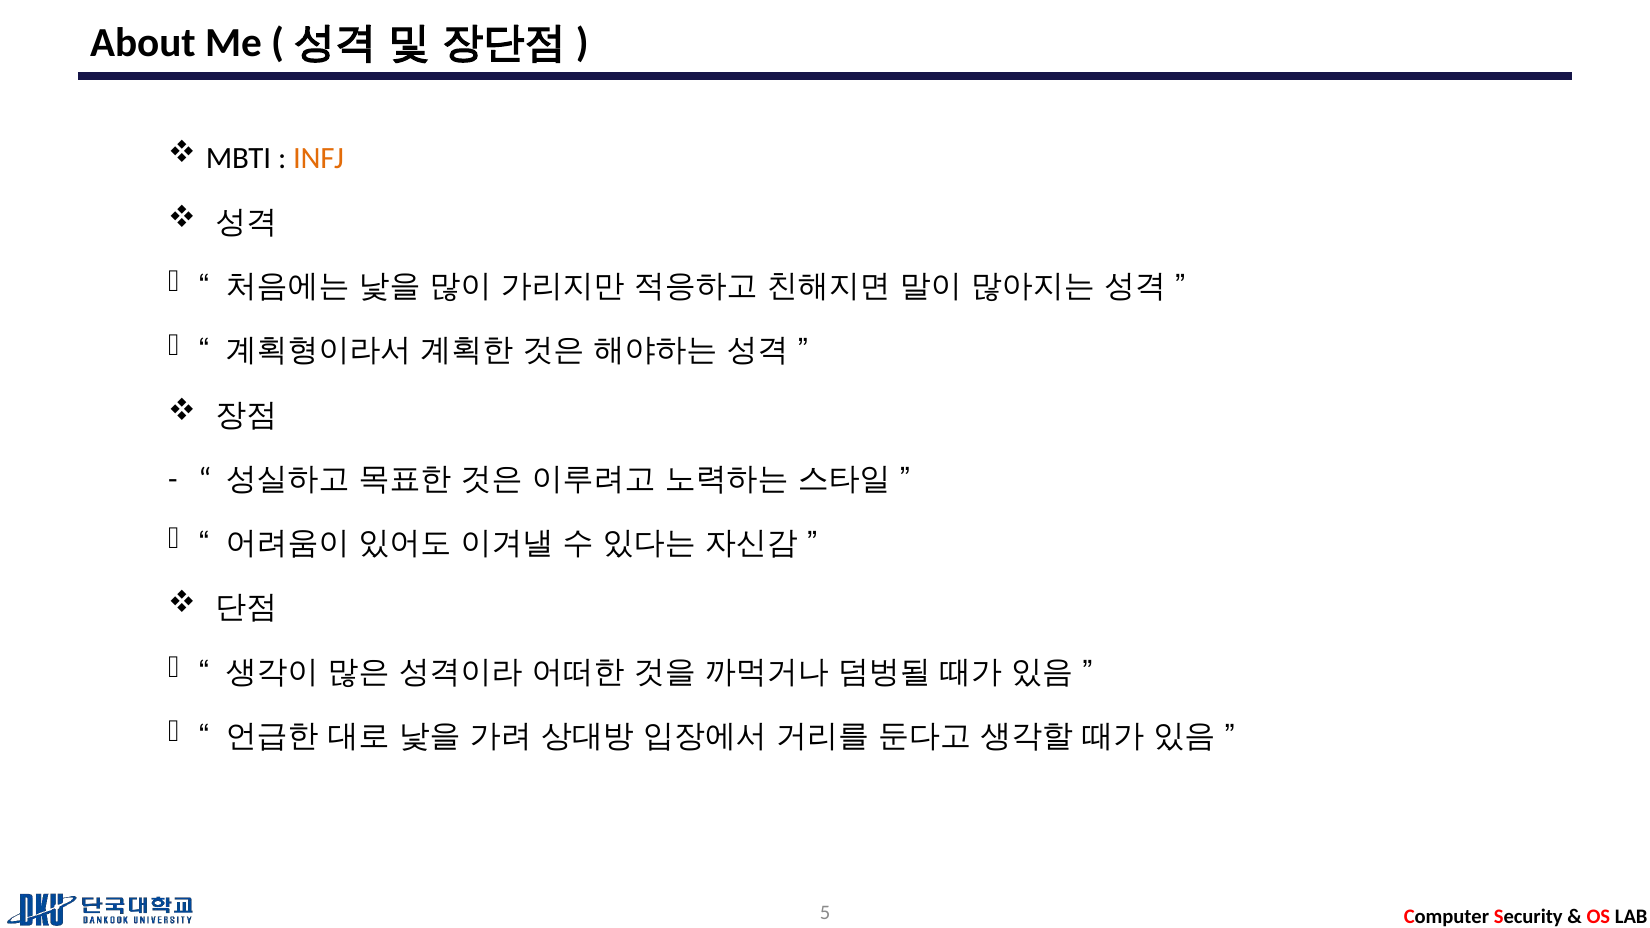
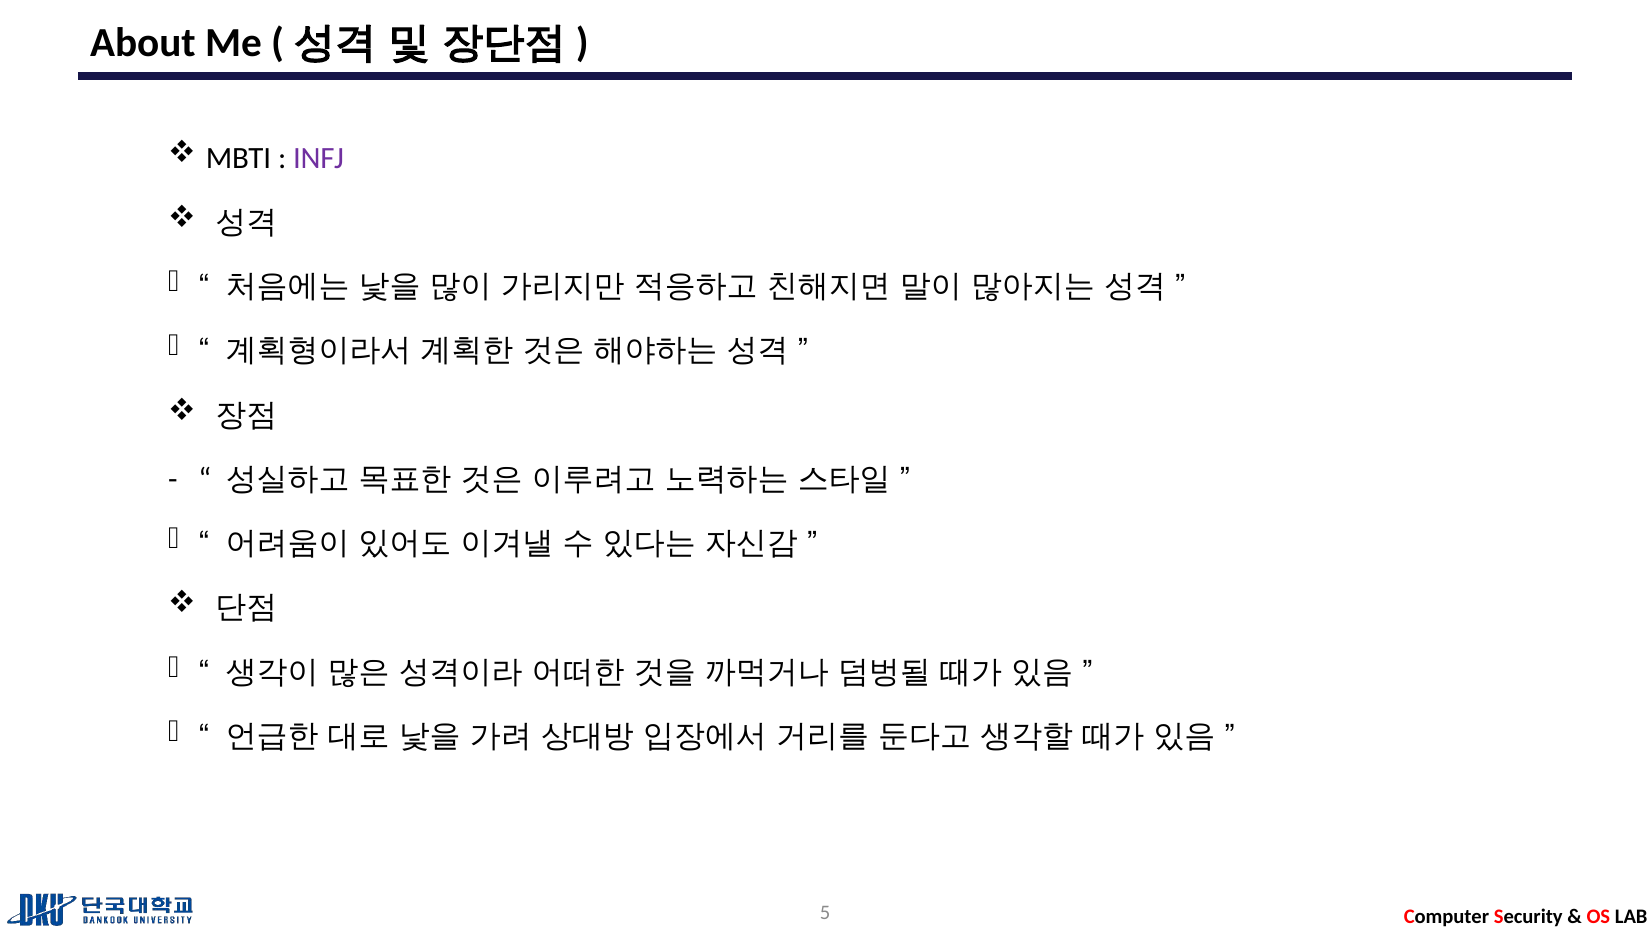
INFJ colour: orange -> purple
